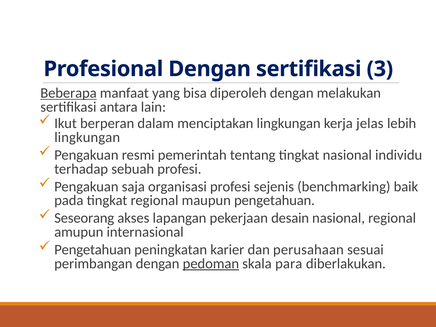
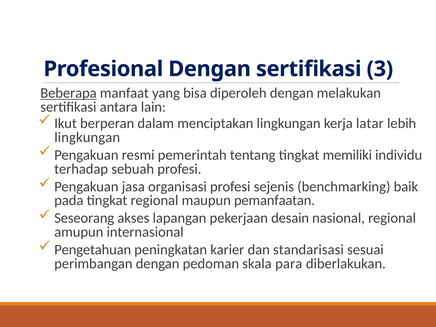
jelas: jelas -> latar
tingkat nasional: nasional -> memiliki
saja: saja -> jasa
maupun pengetahuan: pengetahuan -> pemanfaatan
perusahaan: perusahaan -> standarisasi
pedoman underline: present -> none
